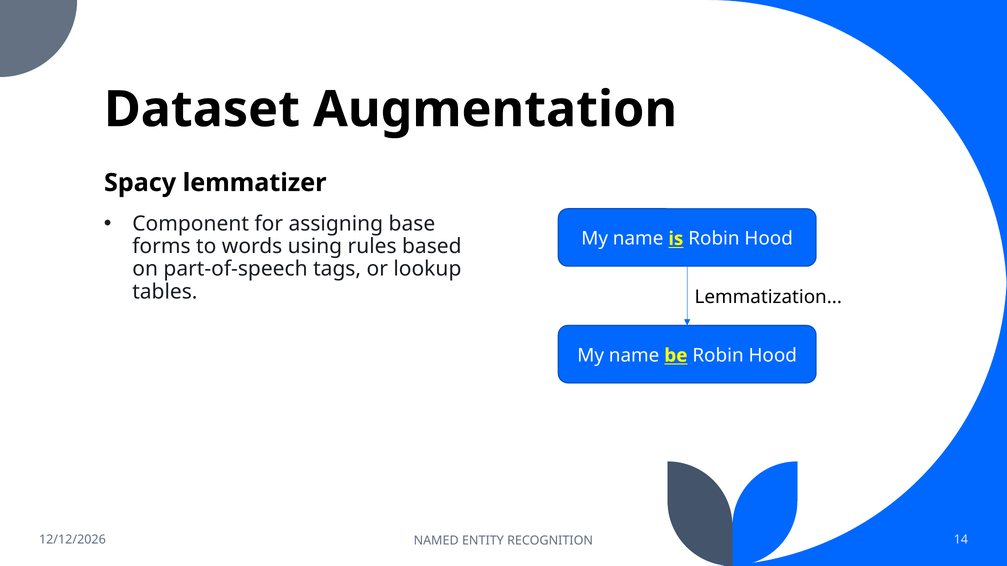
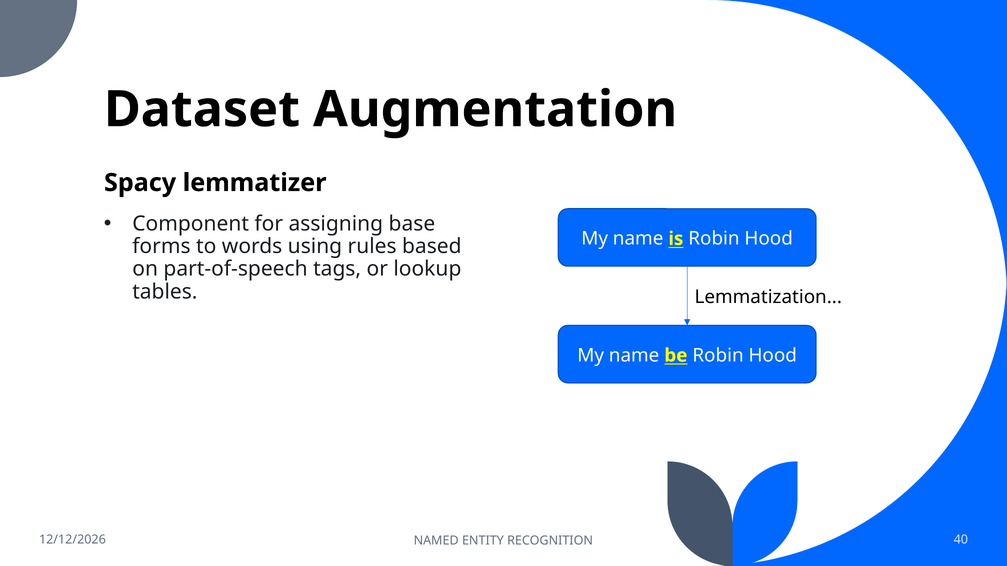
14: 14 -> 40
